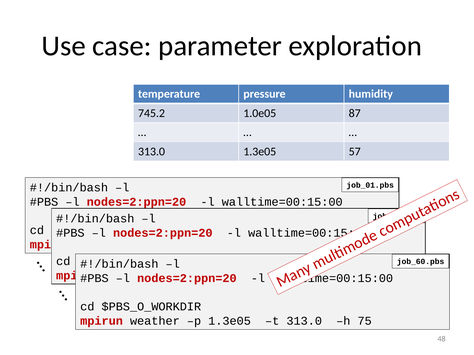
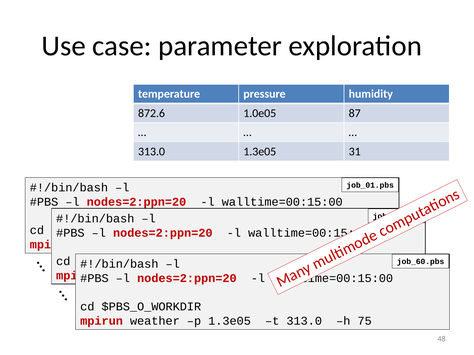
745.2: 745.2 -> 872.6
57: 57 -> 31
